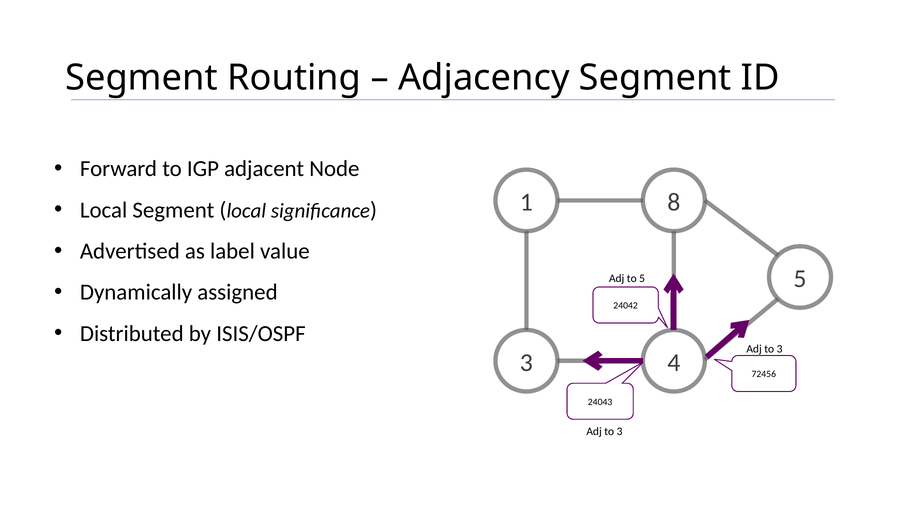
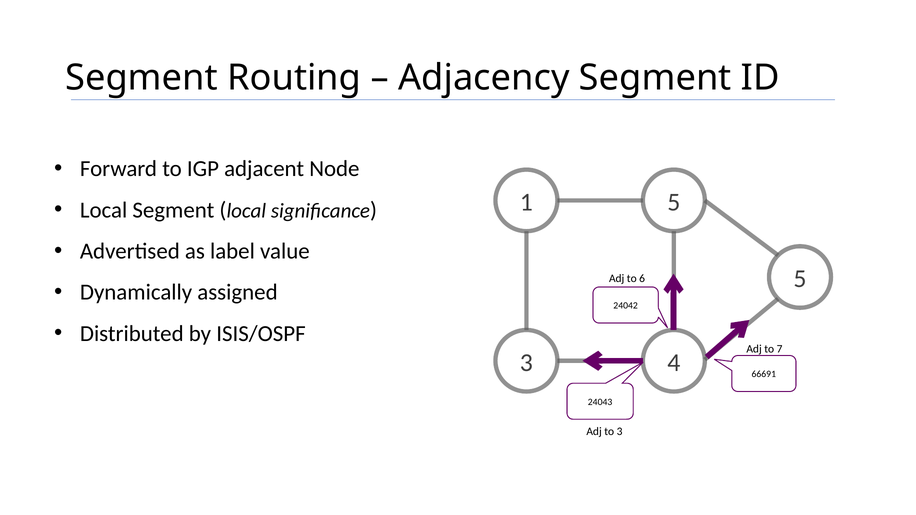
1 8: 8 -> 5
to 5: 5 -> 6
3 at (780, 349): 3 -> 7
72456: 72456 -> 66691
